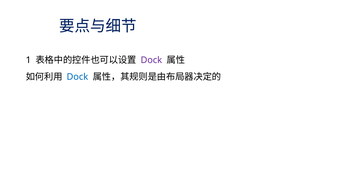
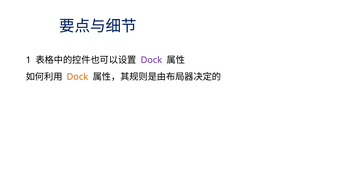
Dock at (77, 77) colour: blue -> orange
